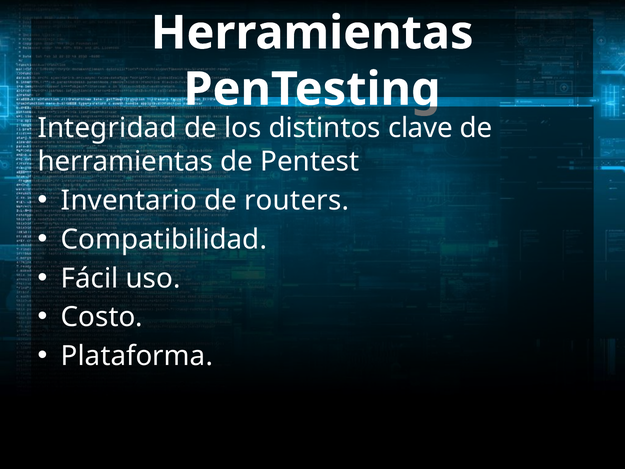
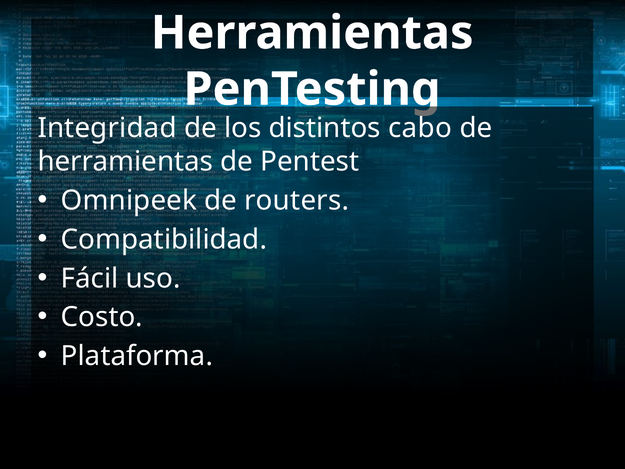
clave: clave -> cabo
Inventario: Inventario -> Omnipeek
